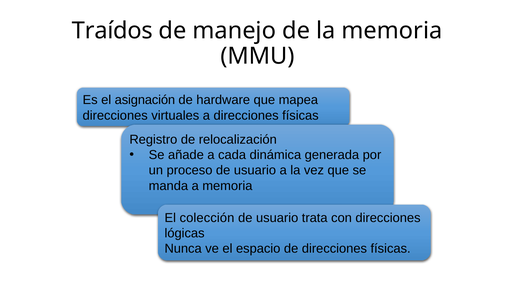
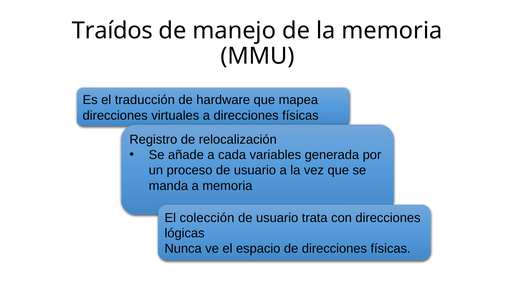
asignación: asignación -> traducción
dinámica: dinámica -> variables
